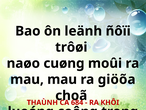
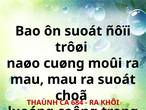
ôn leänh: leänh -> suoát
ra giöõa: giöõa -> suoát
